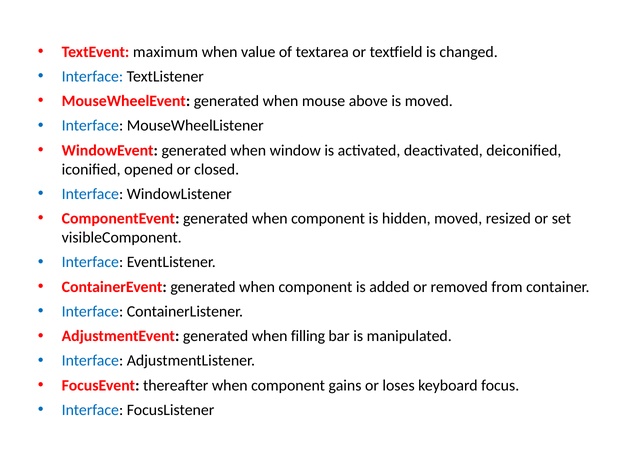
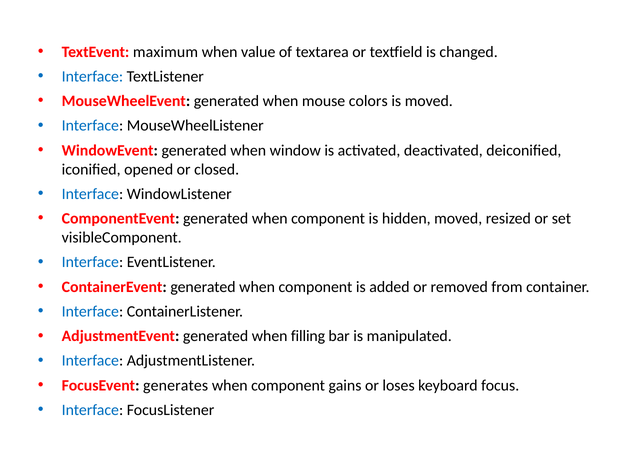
above: above -> colors
thereafter: thereafter -> generates
